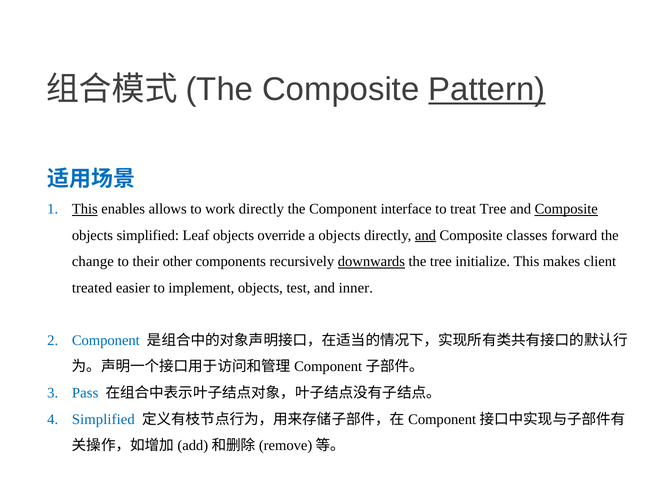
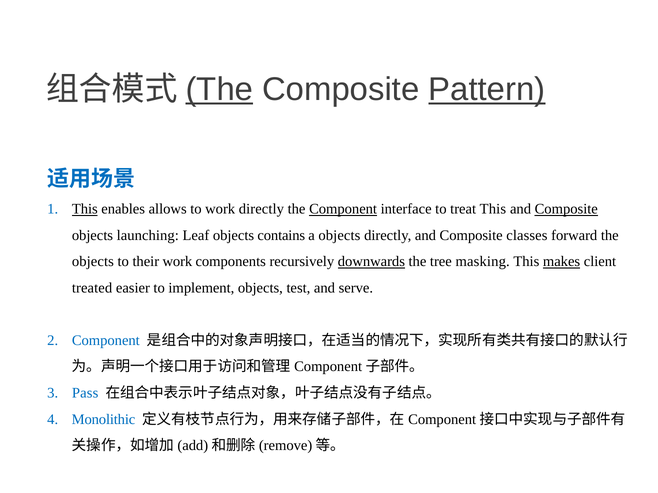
The at (219, 90) underline: none -> present
Component at (343, 209) underline: none -> present
treat Tree: Tree -> This
objects simplified: simplified -> launching
override: override -> contains
and at (425, 236) underline: present -> none
change at (93, 262): change -> objects
their other: other -> work
initialize: initialize -> masking
makes underline: none -> present
inner: inner -> serve
Simplified at (103, 420): Simplified -> Monolithic
